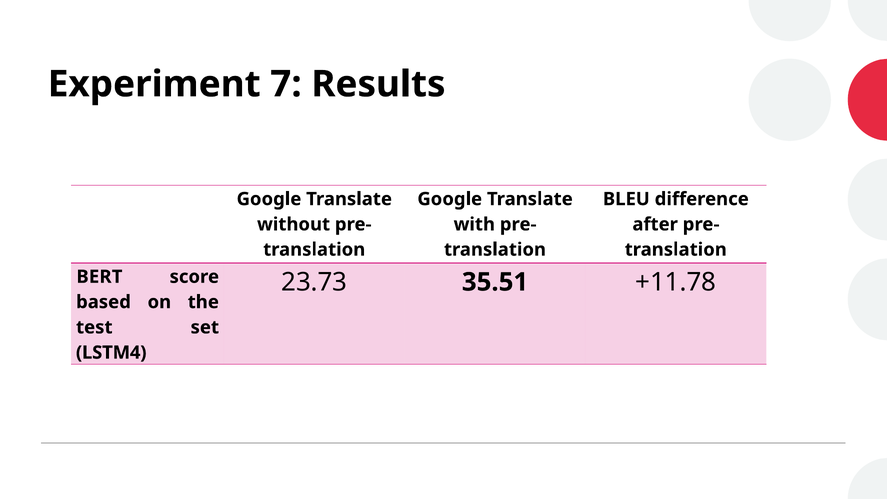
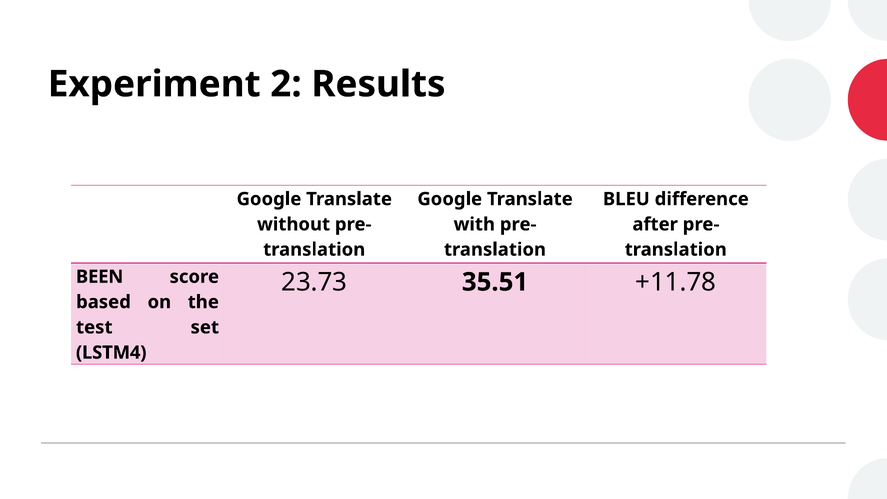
7: 7 -> 2
BERT: BERT -> BEEN
